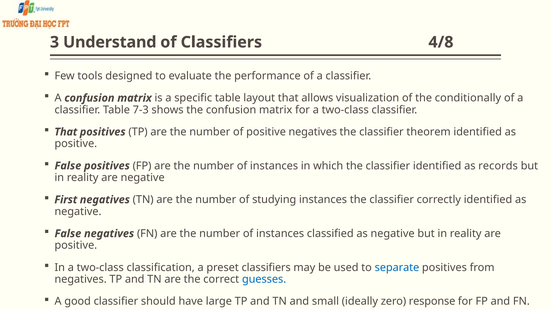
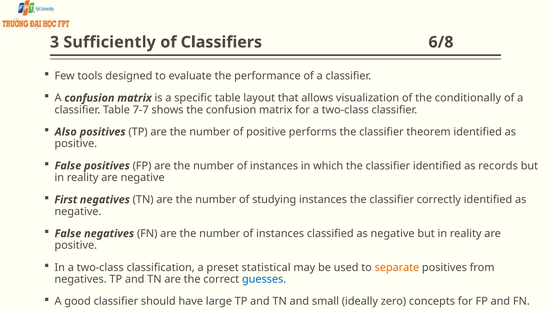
Understand: Understand -> Sufficiently
4/8: 4/8 -> 6/8
7-3: 7-3 -> 7-7
That at (66, 132): That -> Also
positive negatives: negatives -> performs
preset classifiers: classifiers -> statistical
separate colour: blue -> orange
response: response -> concepts
